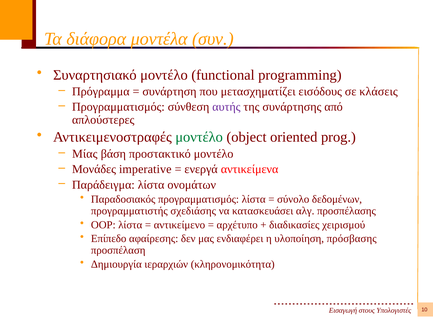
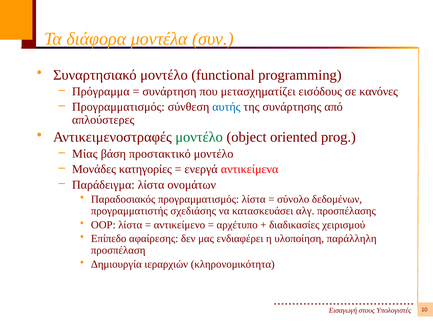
κλάσεις: κλάσεις -> κανόνες
αυτής colour: purple -> blue
imperative: imperative -> κατηγορίες
πρόσβασης: πρόσβασης -> παράλληλη
